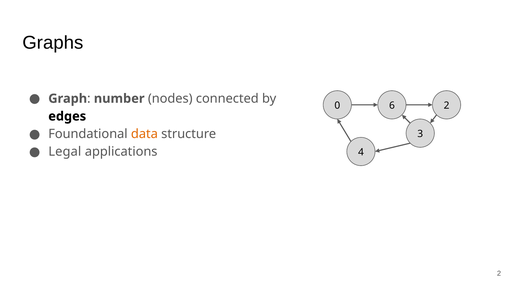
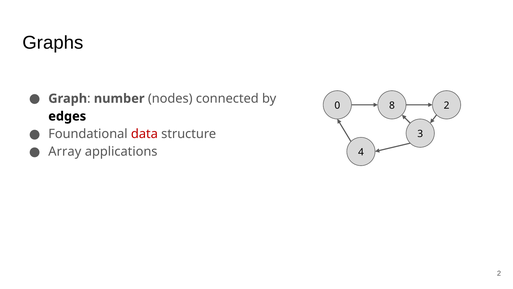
6: 6 -> 8
data colour: orange -> red
Legal: Legal -> Array
